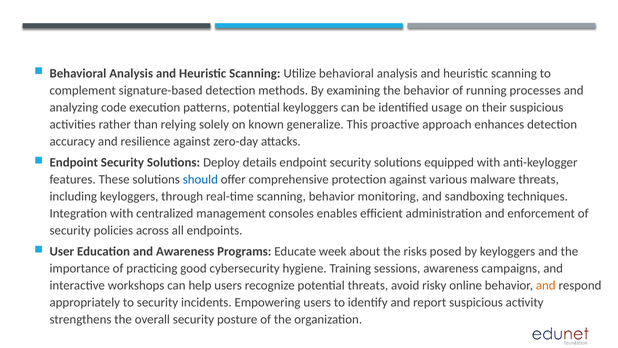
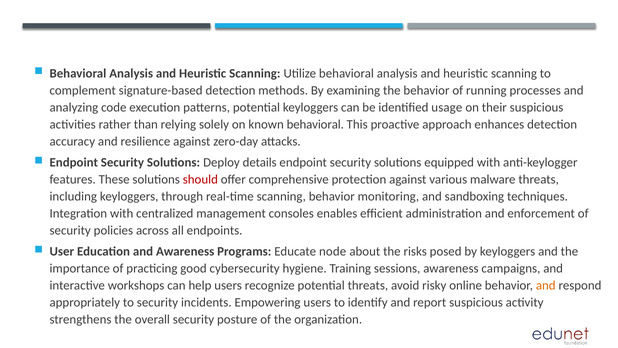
known generalize: generalize -> behavioral
should colour: blue -> red
week: week -> node
